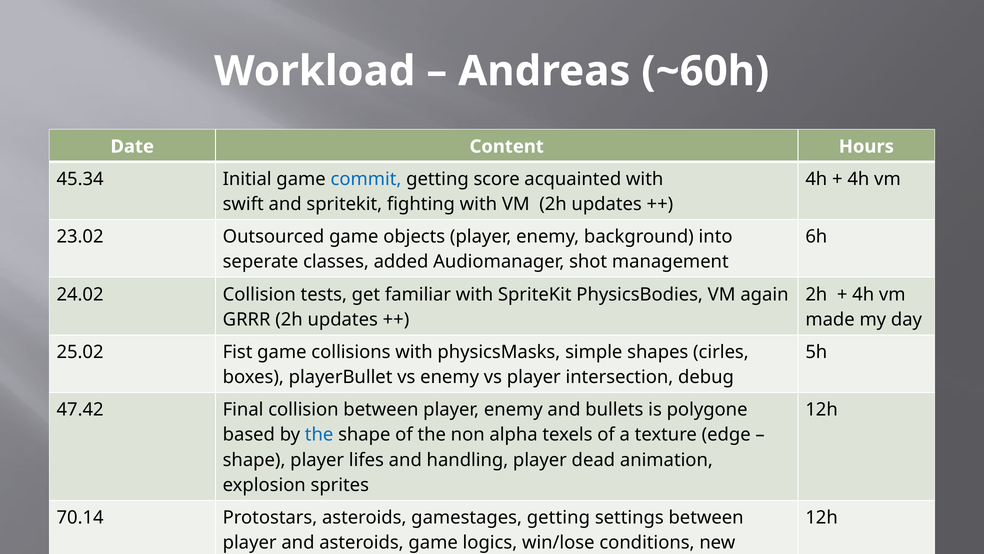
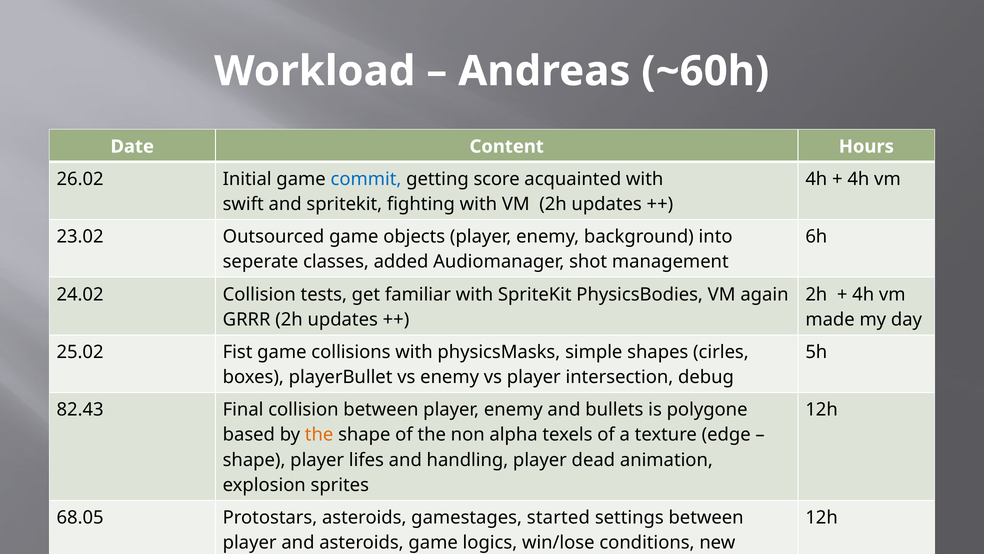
45.34: 45.34 -> 26.02
47.42: 47.42 -> 82.43
the at (319, 434) colour: blue -> orange
70.14: 70.14 -> 68.05
gamestages getting: getting -> started
